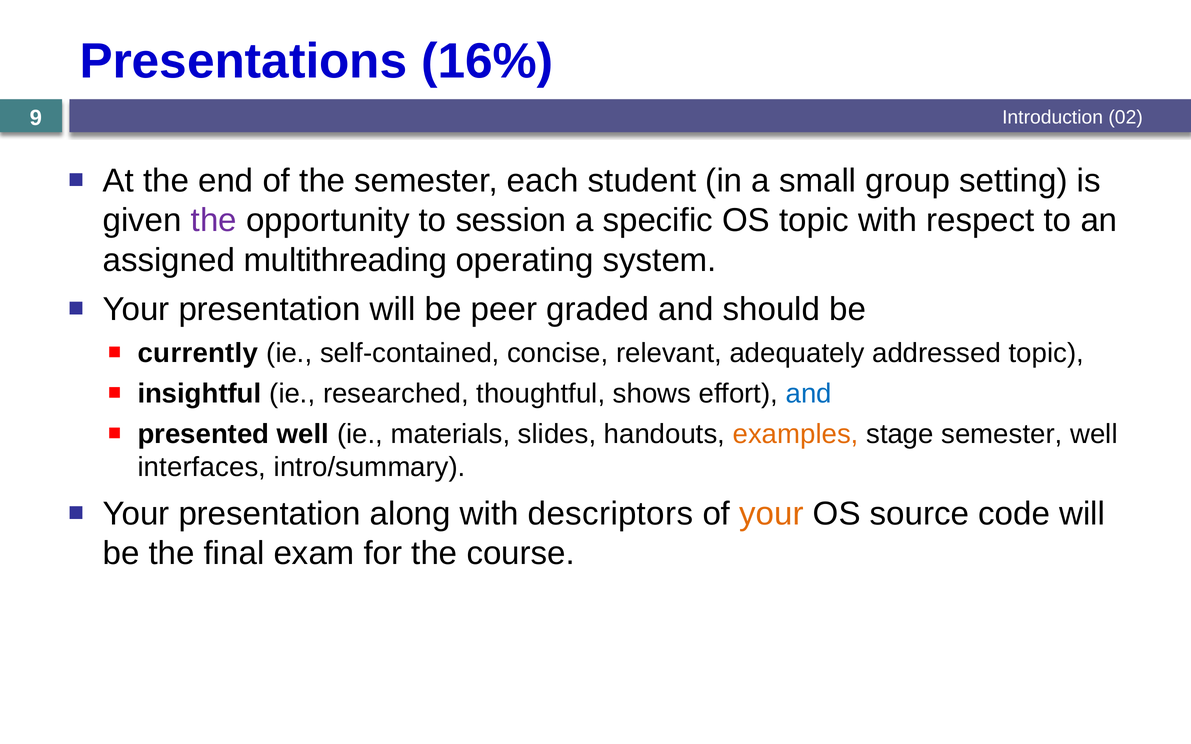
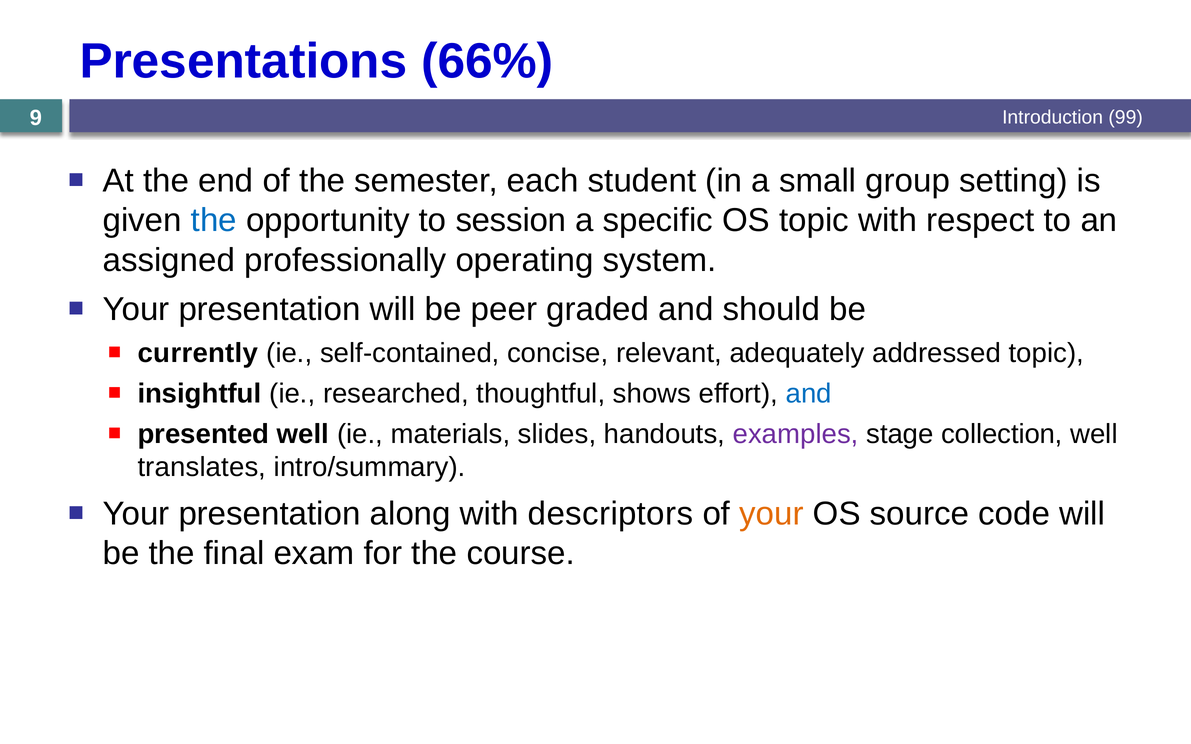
16%: 16% -> 66%
02: 02 -> 99
the at (214, 221) colour: purple -> blue
multithreading: multithreading -> professionally
examples colour: orange -> purple
stage semester: semester -> collection
interfaces: interfaces -> translates
